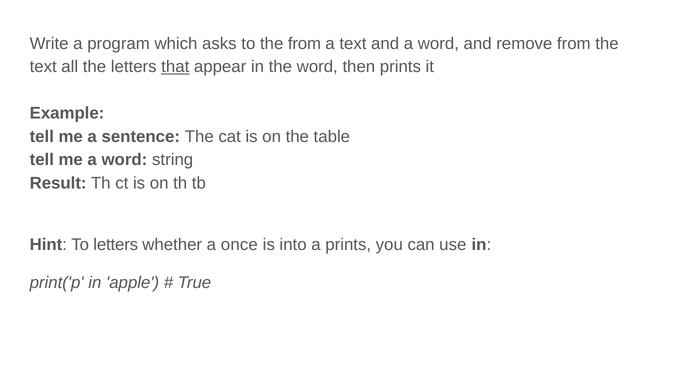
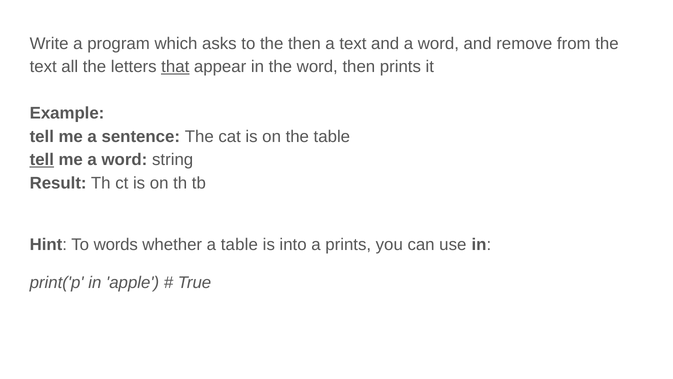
the from: from -> then
tell at (42, 160) underline: none -> present
To letters: letters -> words
a once: once -> table
